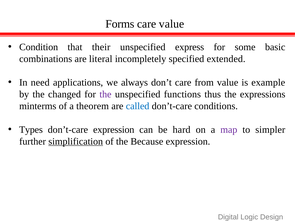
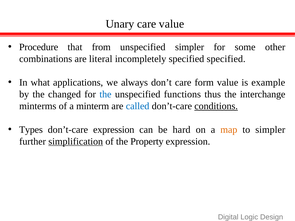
Forms: Forms -> Unary
Condition: Condition -> Procedure
their: their -> from
unspecified express: express -> simpler
basic: basic -> other
specified extended: extended -> specified
need: need -> what
from: from -> form
the at (105, 94) colour: purple -> blue
expressions: expressions -> interchange
theorem: theorem -> minterm
conditions underline: none -> present
map colour: purple -> orange
Because: Because -> Property
